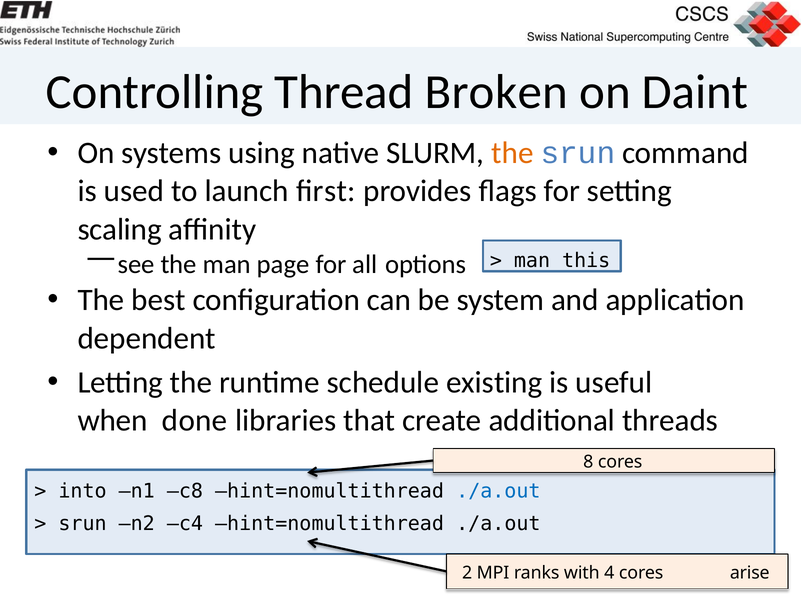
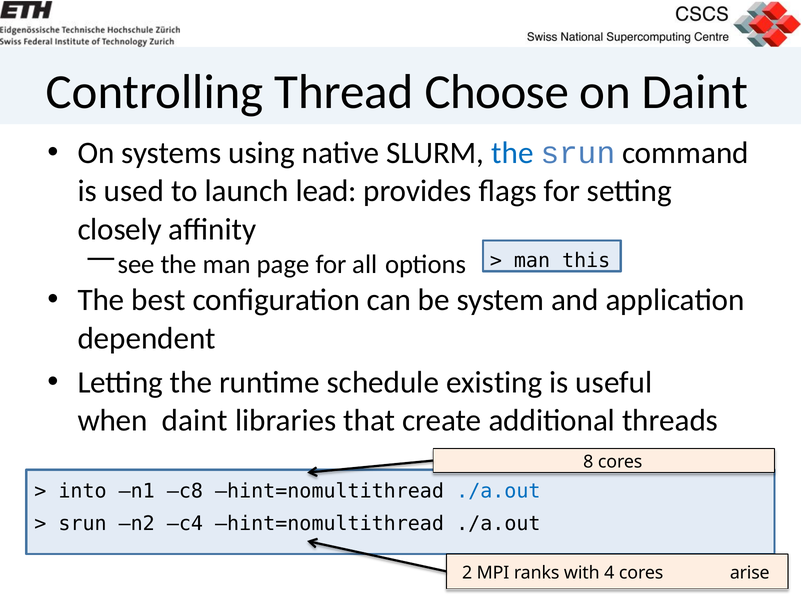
Broken: Broken -> Choose
the at (512, 153) colour: orange -> blue
ﬁrst: ﬁrst -> lead
scaling: scaling -> closely
when done: done -> daint
